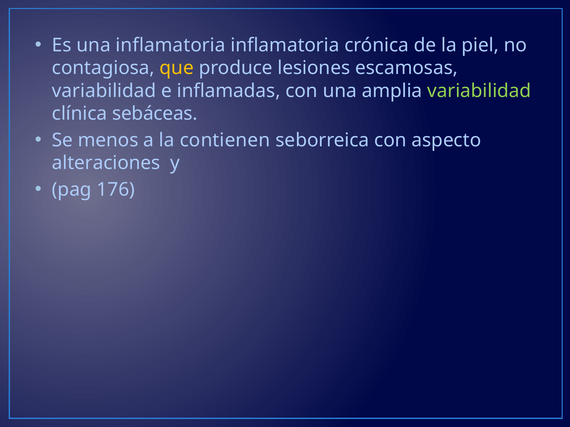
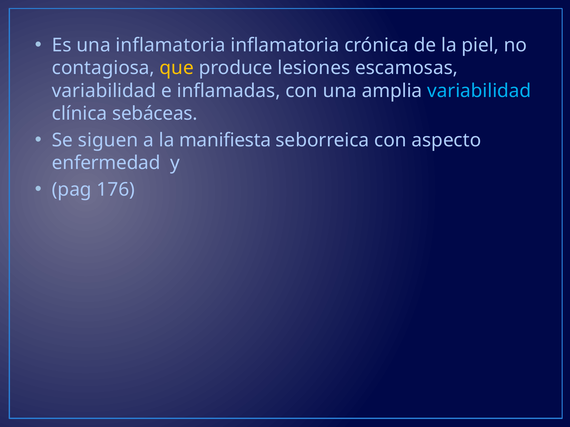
variabilidad at (479, 91) colour: light green -> light blue
menos: menos -> siguen
contienen: contienen -> manifiesta
alteraciones: alteraciones -> enfermedad
